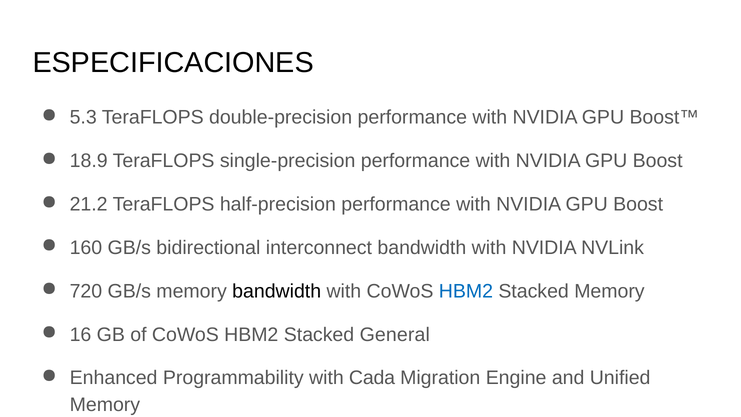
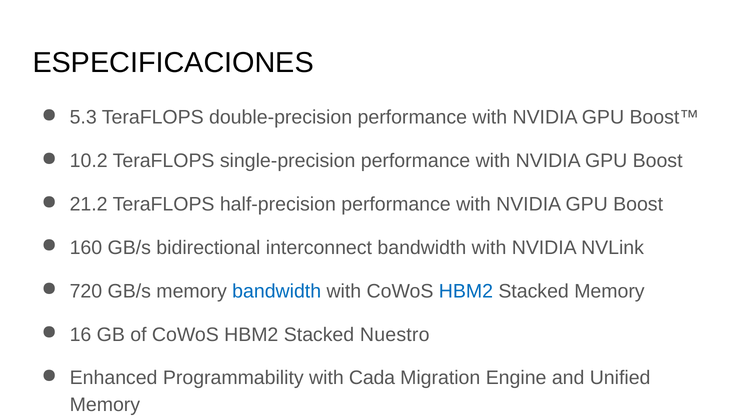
18.9: 18.9 -> 10.2
bandwidth at (277, 291) colour: black -> blue
General: General -> Nuestro
